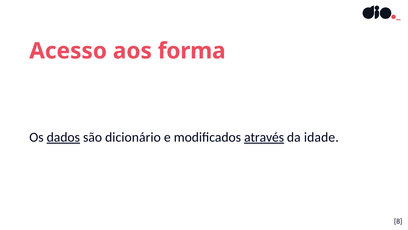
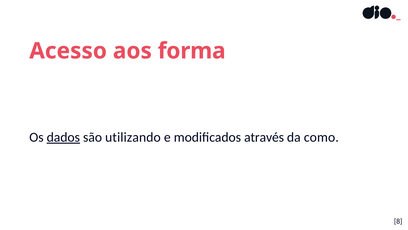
dicionário: dicionário -> utilizando
através underline: present -> none
idade: idade -> como
